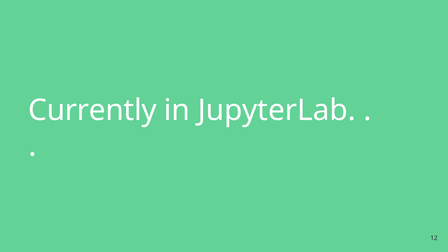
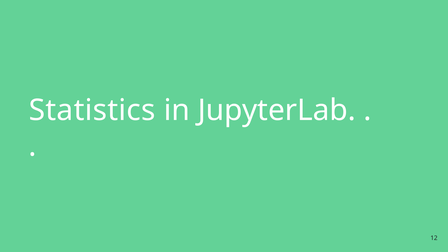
Currently: Currently -> Statistics
